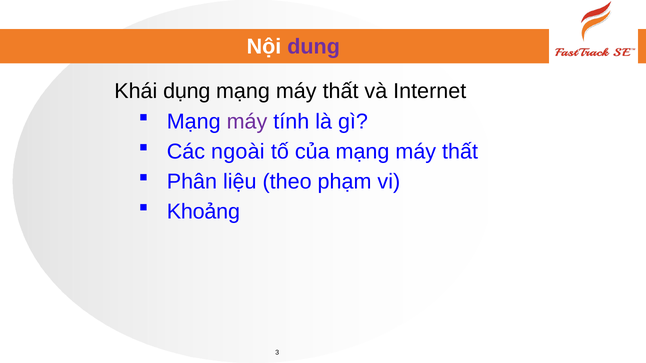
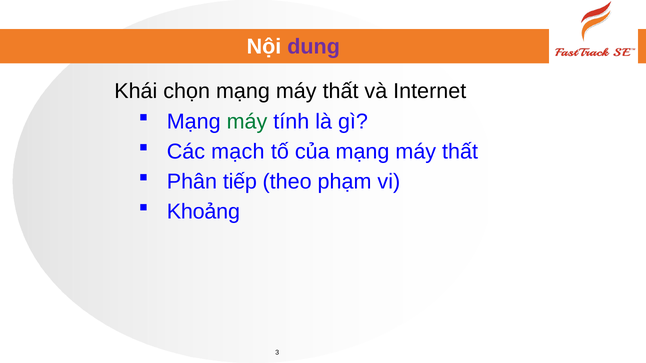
dụng: dụng -> chọn
máy at (247, 122) colour: purple -> green
ngoài: ngoài -> mạch
liệu: liệu -> tiếp
